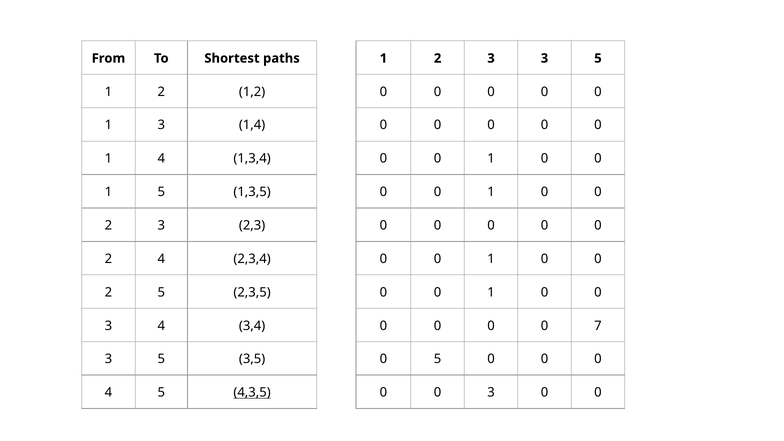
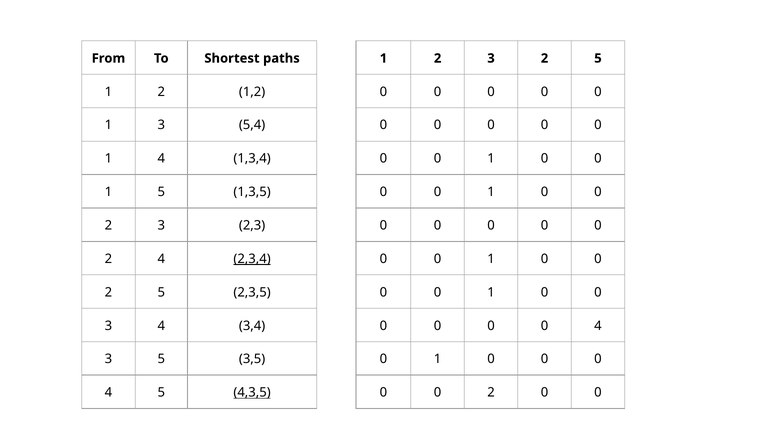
3 3: 3 -> 2
1,4: 1,4 -> 5,4
2,3,4 underline: none -> present
0 7: 7 -> 4
5 at (438, 359): 5 -> 1
0 3: 3 -> 2
